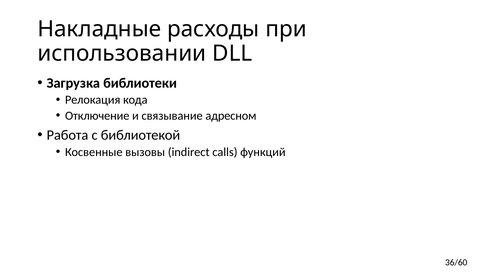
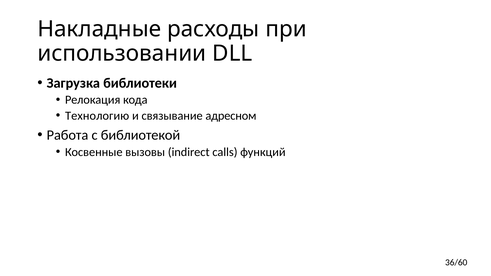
Отключение: Отключение -> Технологию
